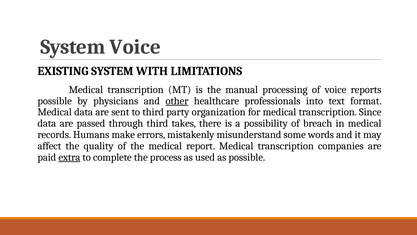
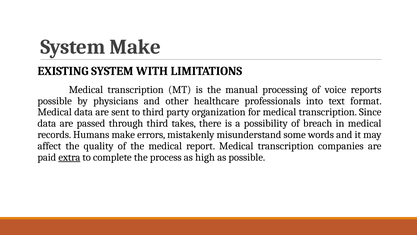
System Voice: Voice -> Make
other underline: present -> none
used: used -> high
